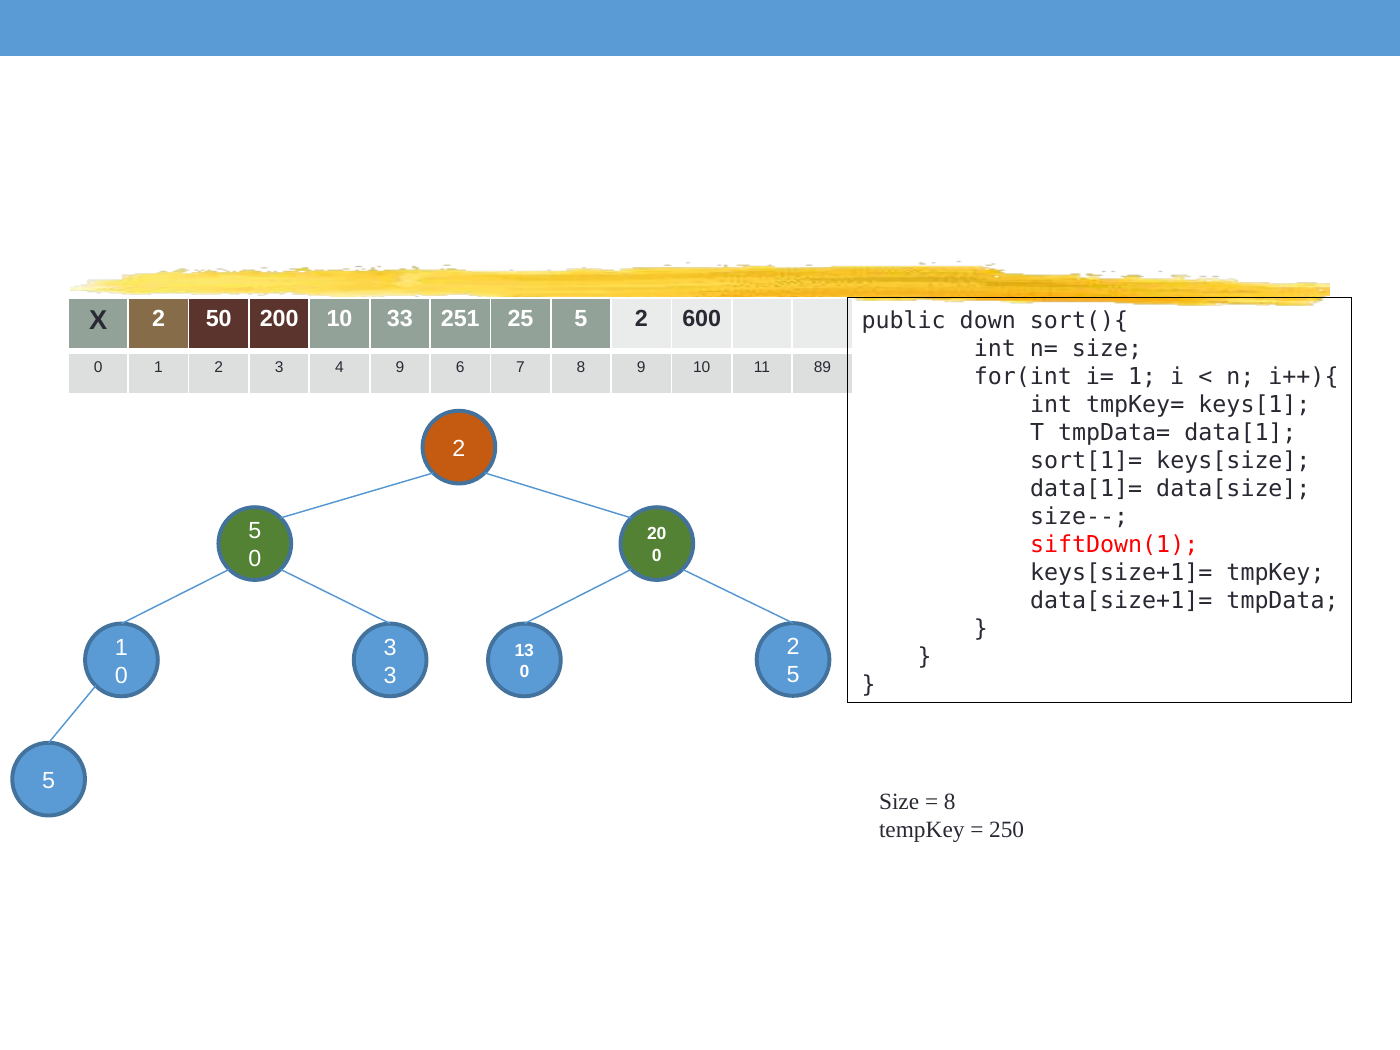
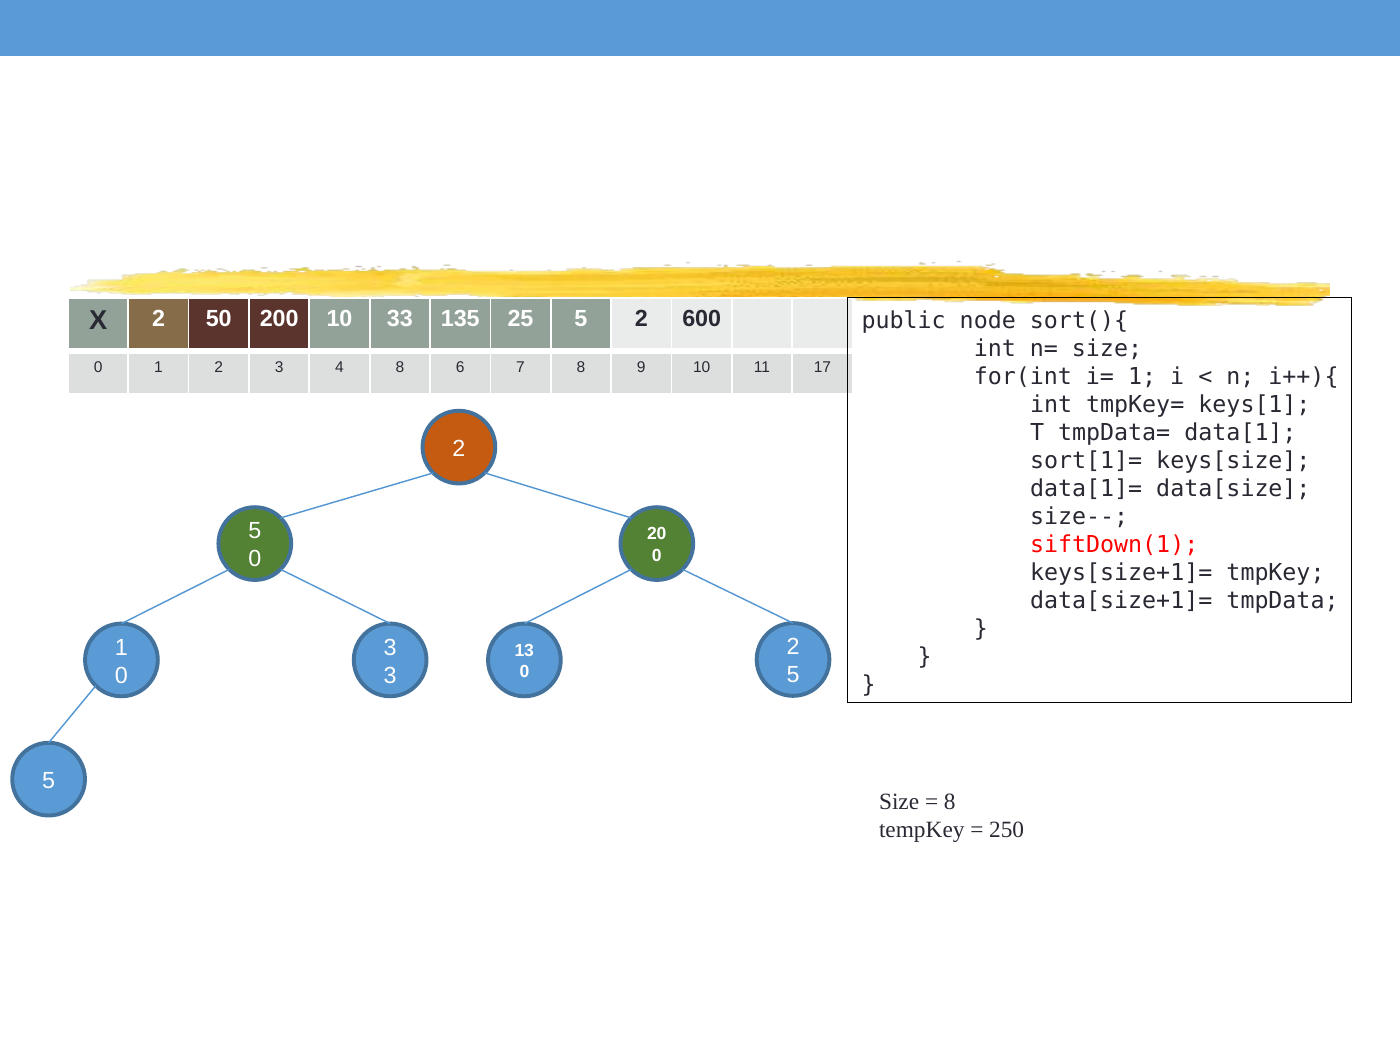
251: 251 -> 135
down: down -> node
4 9: 9 -> 8
89: 89 -> 17
